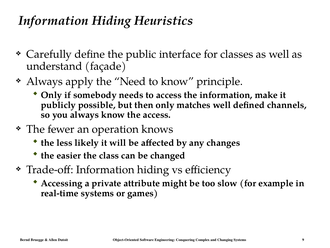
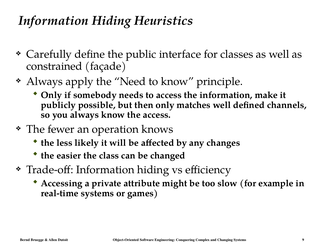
understand: understand -> constrained
